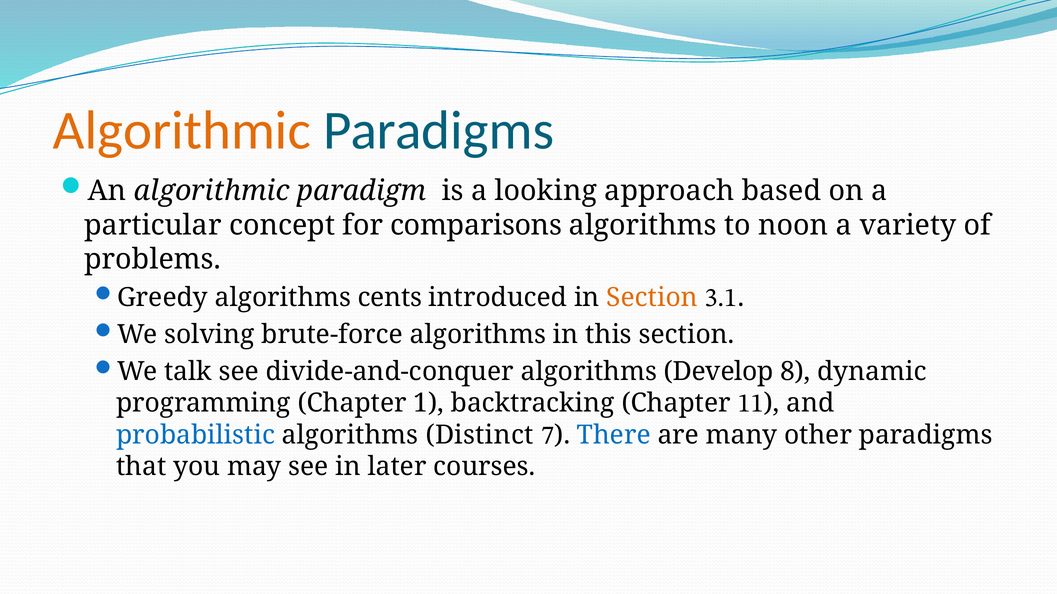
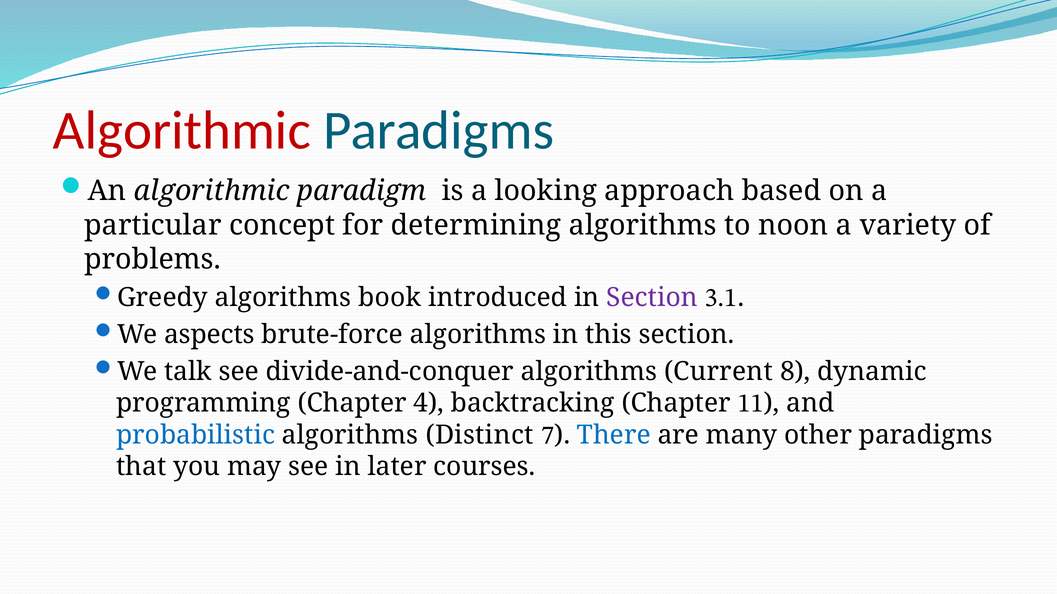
Algorithmic at (182, 131) colour: orange -> red
comparisons: comparisons -> determining
cents: cents -> book
Section at (652, 298) colour: orange -> purple
solving: solving -> aspects
Develop: Develop -> Current
1: 1 -> 4
